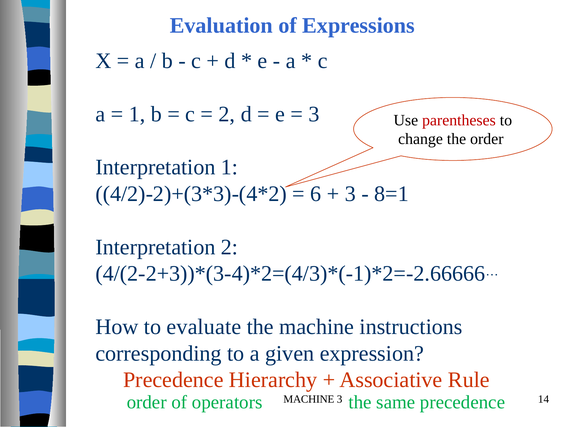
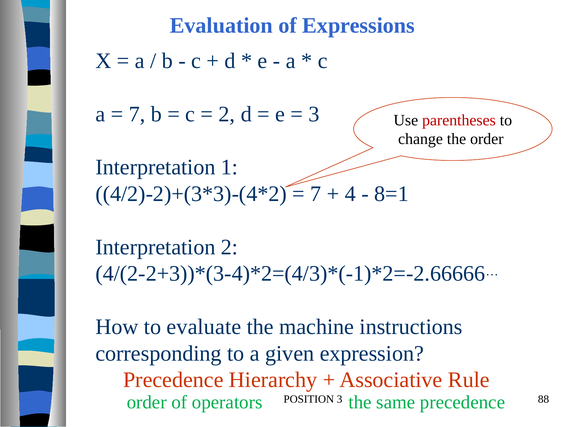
1 at (137, 114): 1 -> 7
6 at (316, 194): 6 -> 7
3 at (350, 194): 3 -> 4
MACHINE at (309, 399): MACHINE -> POSITION
14: 14 -> 88
